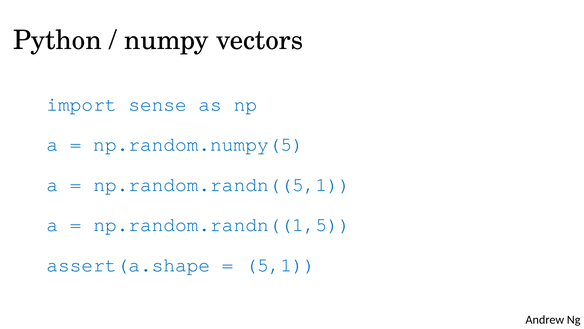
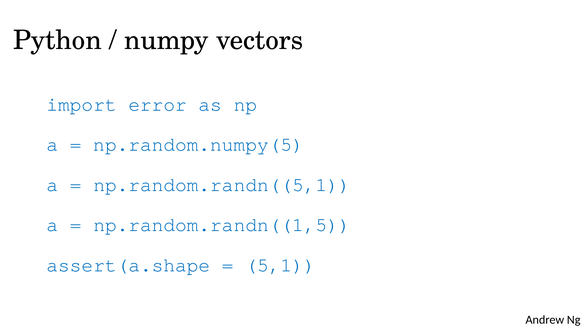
sense: sense -> error
